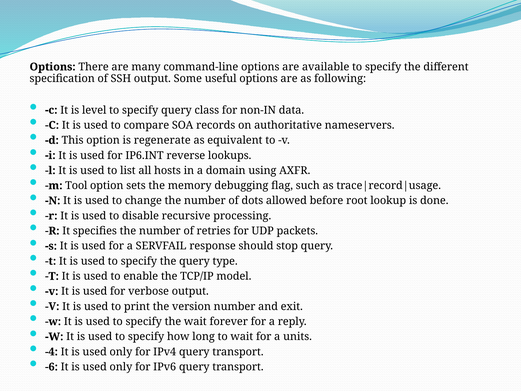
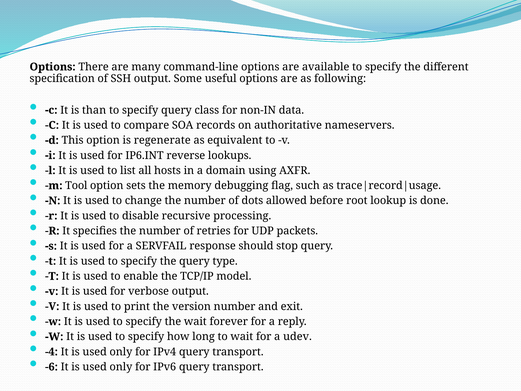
level: level -> than
units: units -> udev
